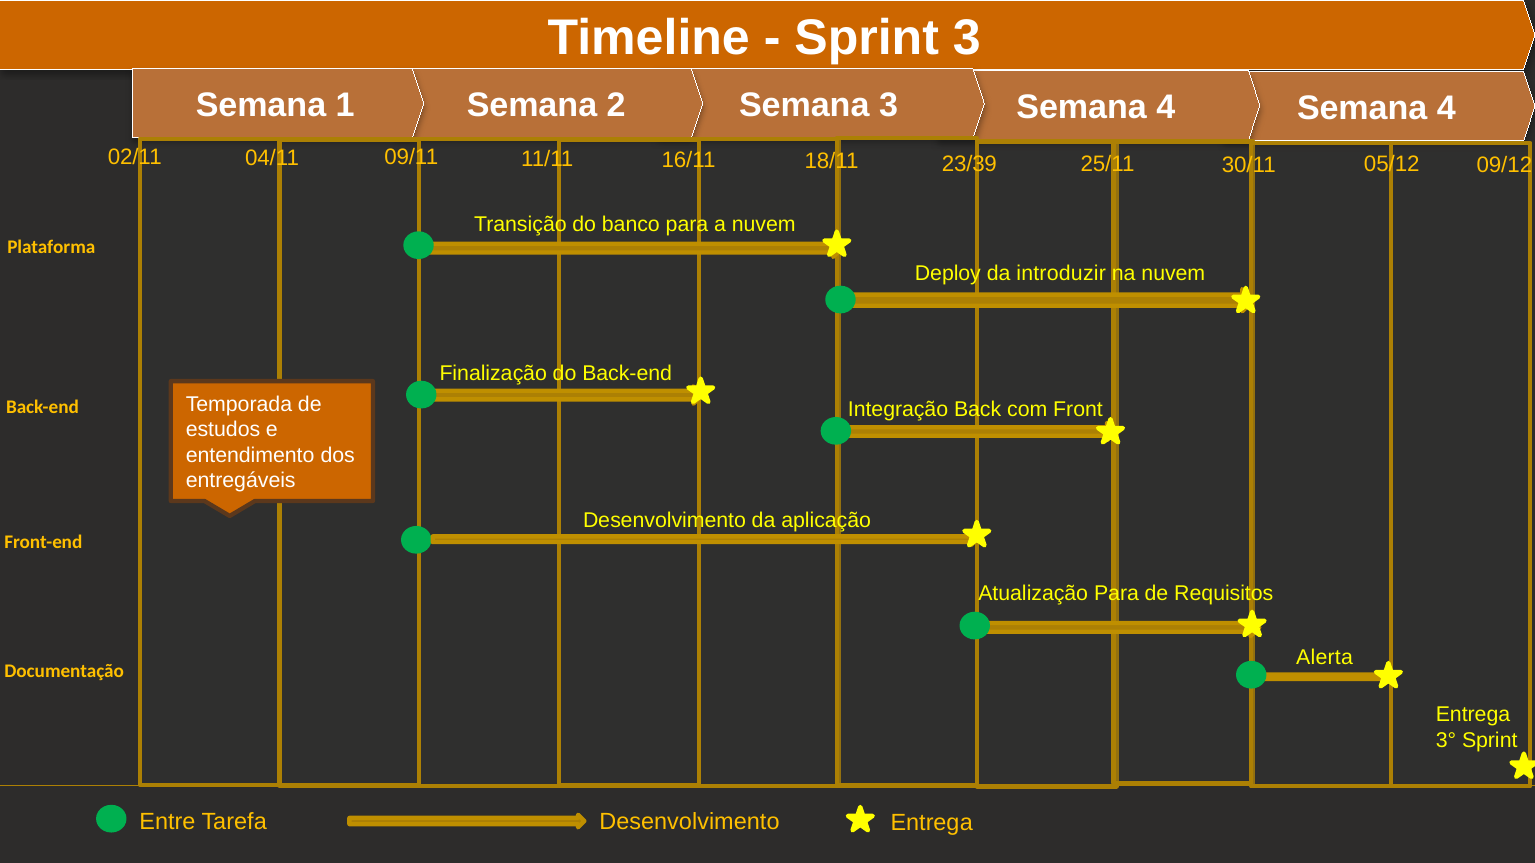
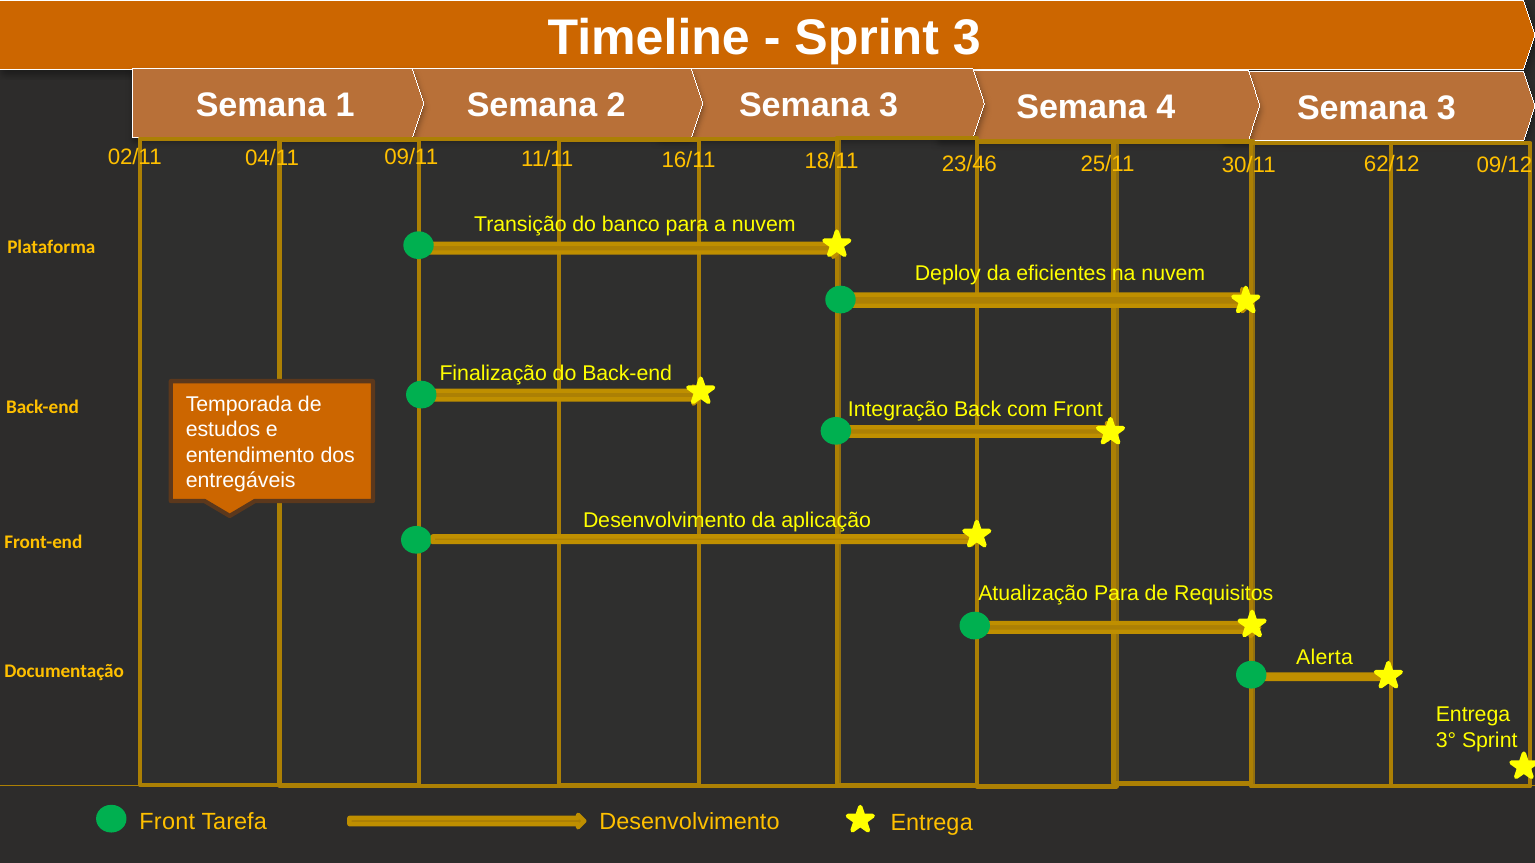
4 at (1446, 108): 4 -> 3
23/39: 23/39 -> 23/46
05/12: 05/12 -> 62/12
introduzir: introduzir -> eficientes
Entre at (167, 822): Entre -> Front
